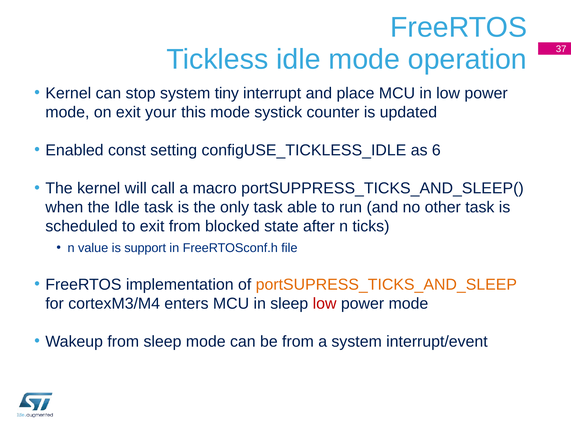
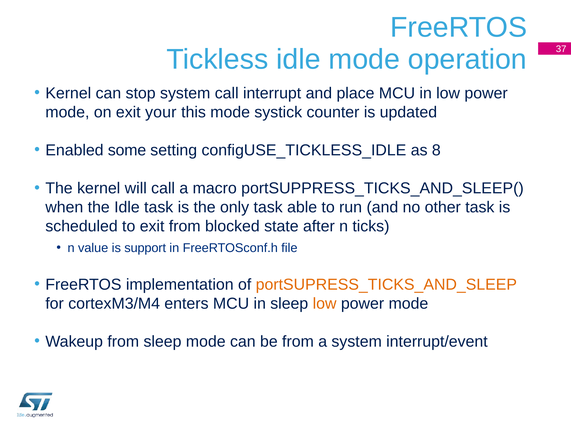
system tiny: tiny -> call
const: const -> some
6: 6 -> 8
low at (325, 304) colour: red -> orange
